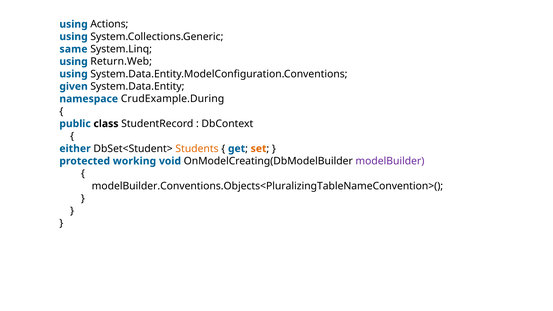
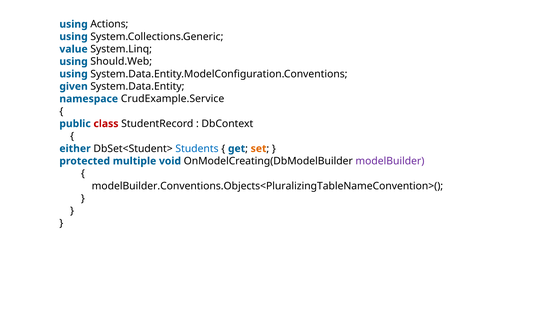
same: same -> value
Return.Web: Return.Web -> Should.Web
CrudExample.During: CrudExample.During -> CrudExample.Service
class colour: black -> red
Students colour: orange -> blue
working: working -> multiple
